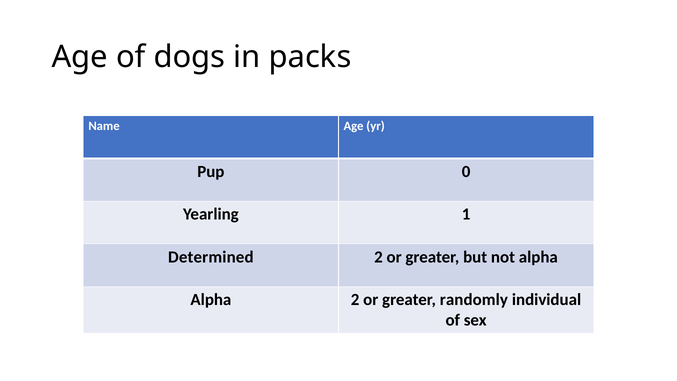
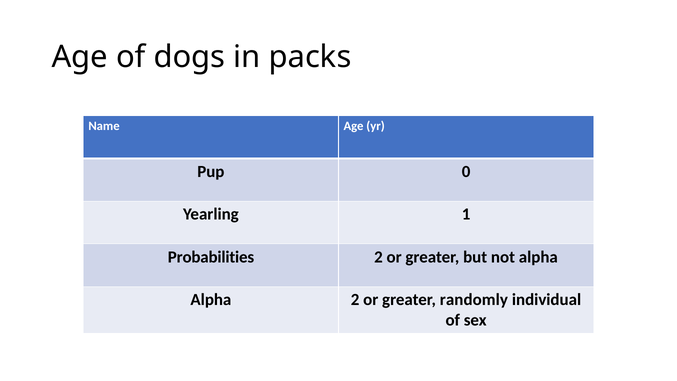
Determined: Determined -> Probabilities
